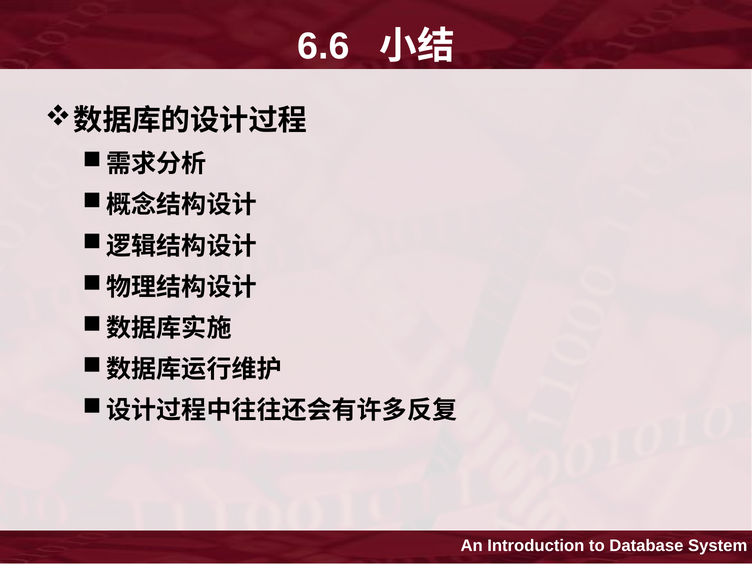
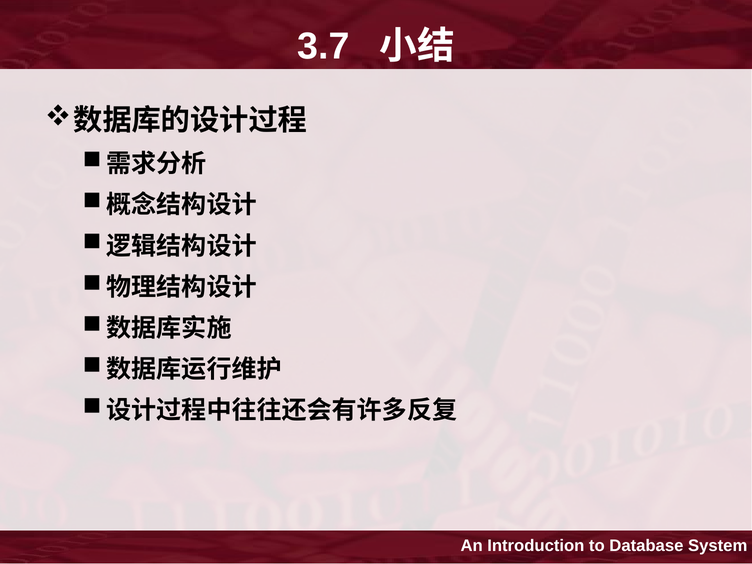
6.6: 6.6 -> 3.7
